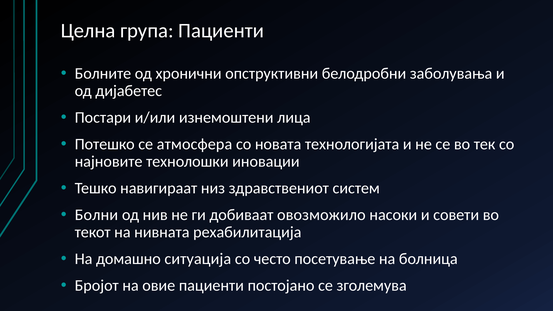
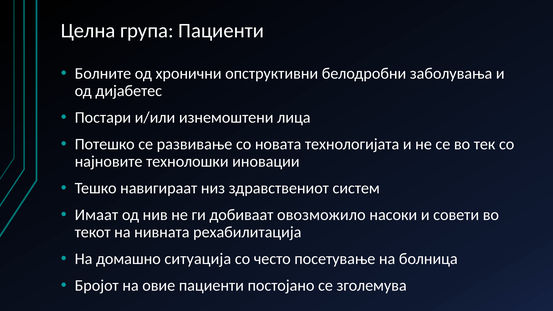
атмосфера: атмосфера -> развивање
Болни: Болни -> Имаат
